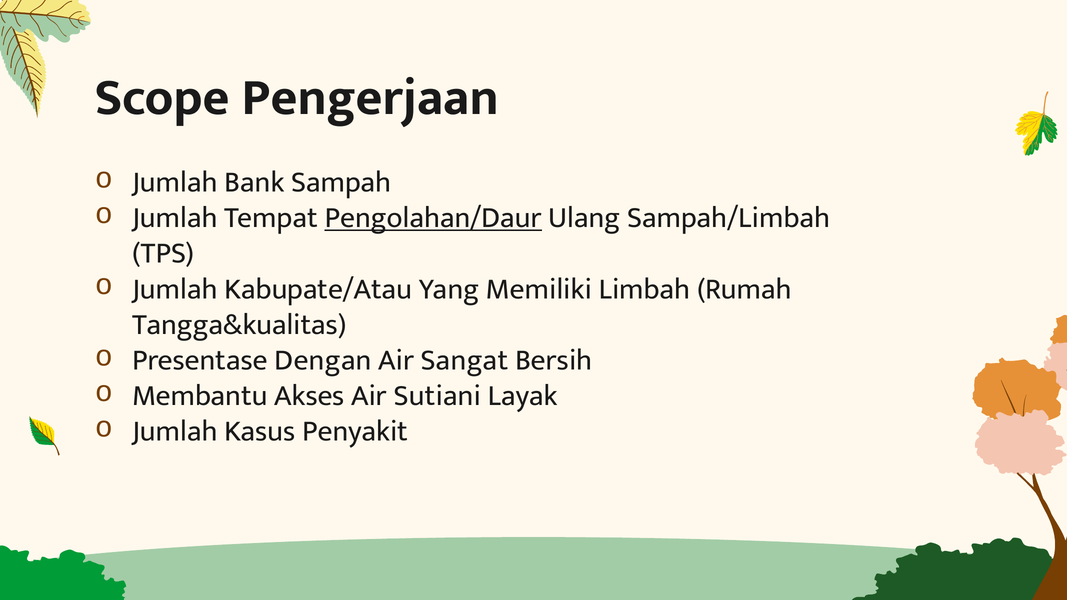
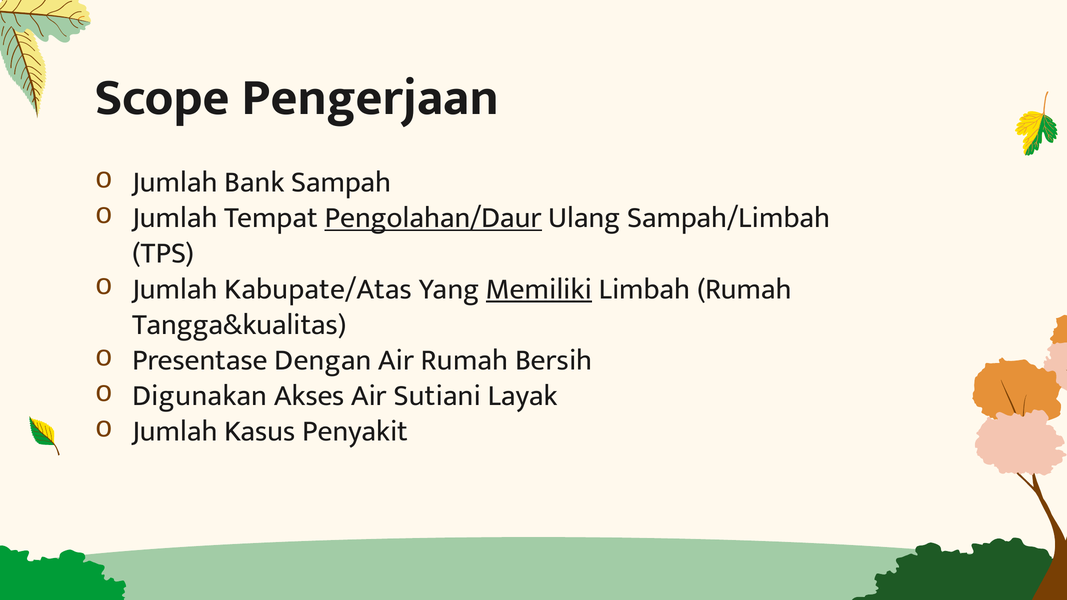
Kabupate/Atau: Kabupate/Atau -> Kabupate/Atas
Memiliki underline: none -> present
Air Sangat: Sangat -> Rumah
Membantu: Membantu -> Digunakan
